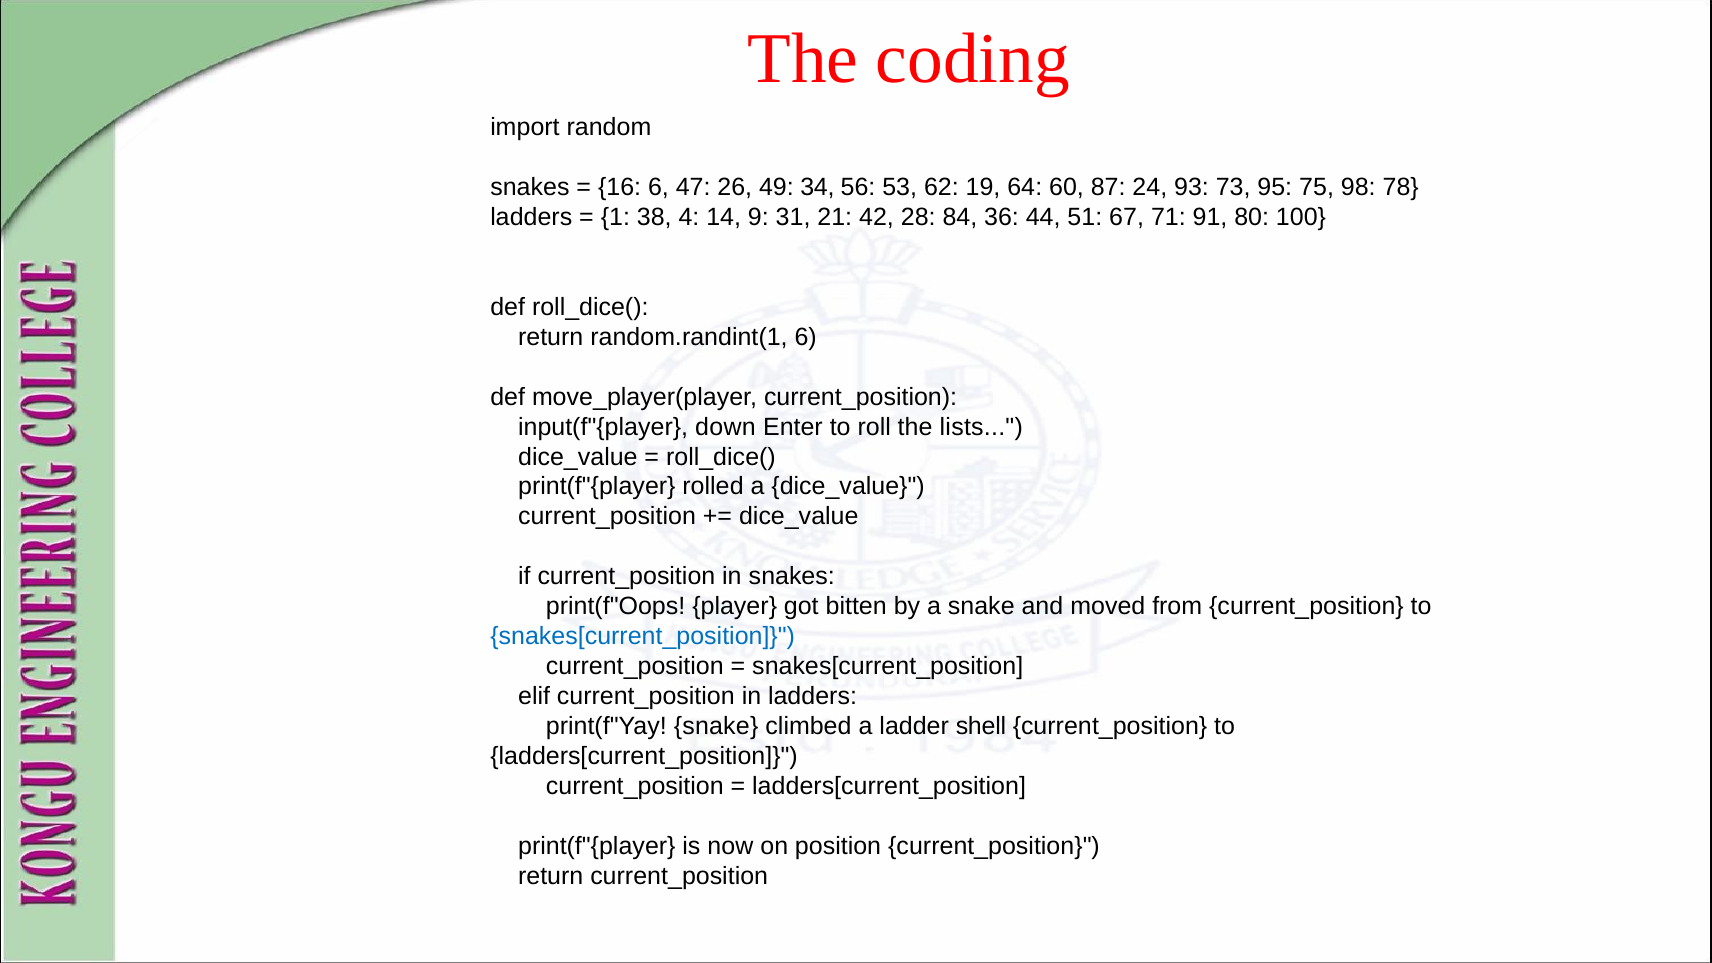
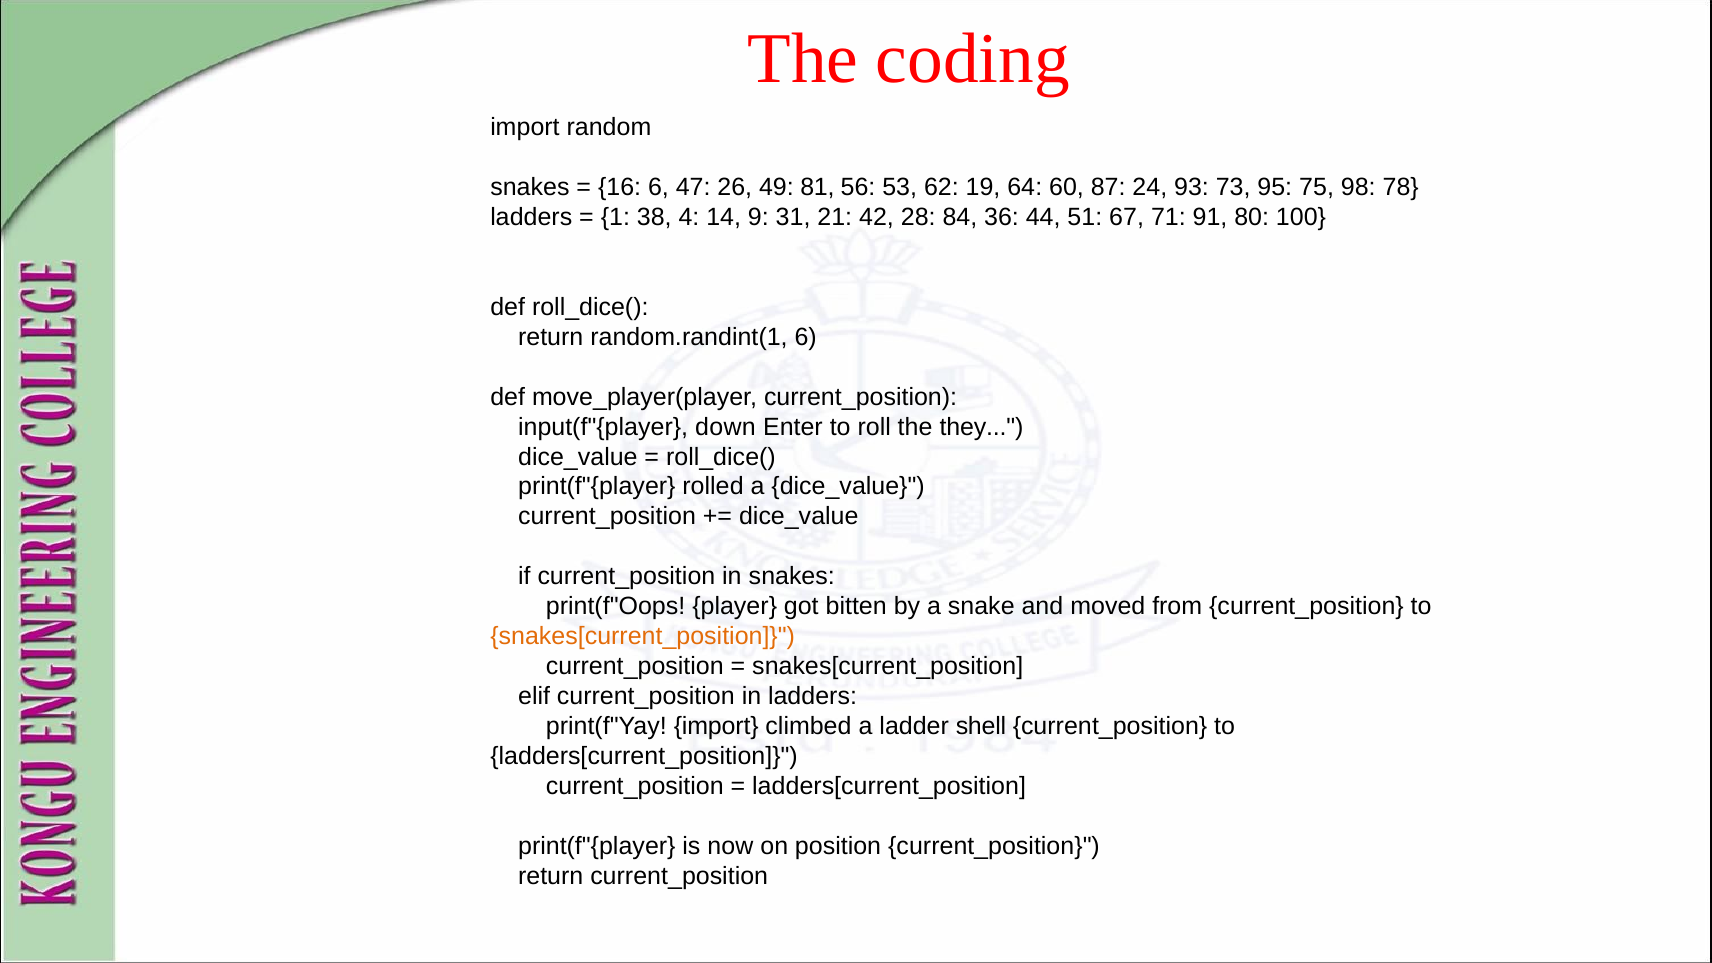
34: 34 -> 81
lists: lists -> they
snakes[current_position at (643, 637) colour: blue -> orange
print(f"Yay snake: snake -> import
